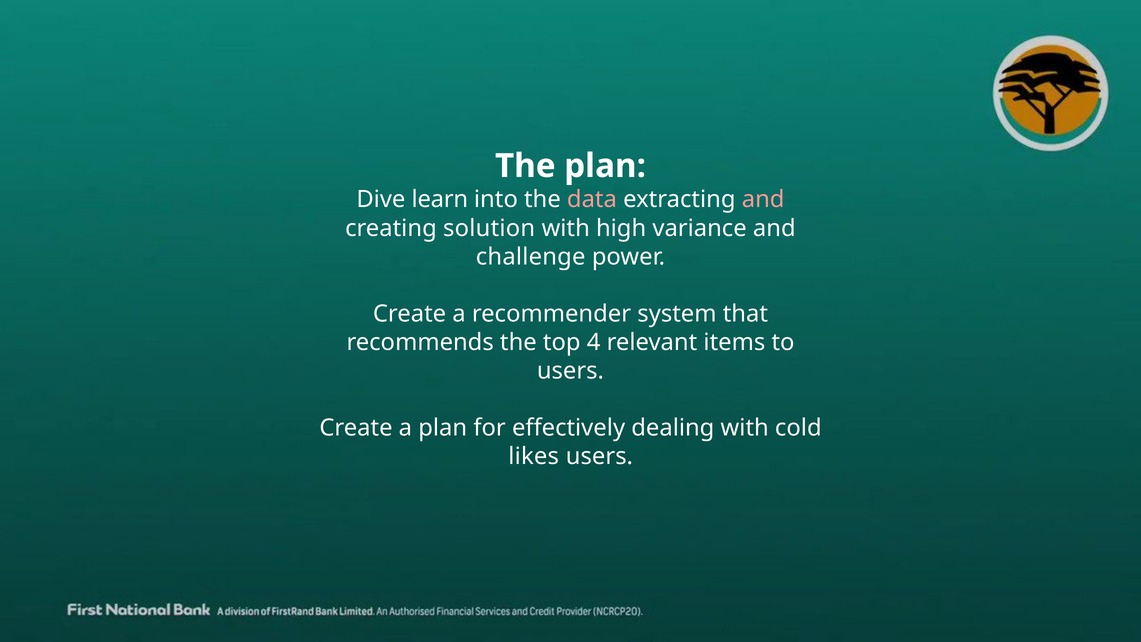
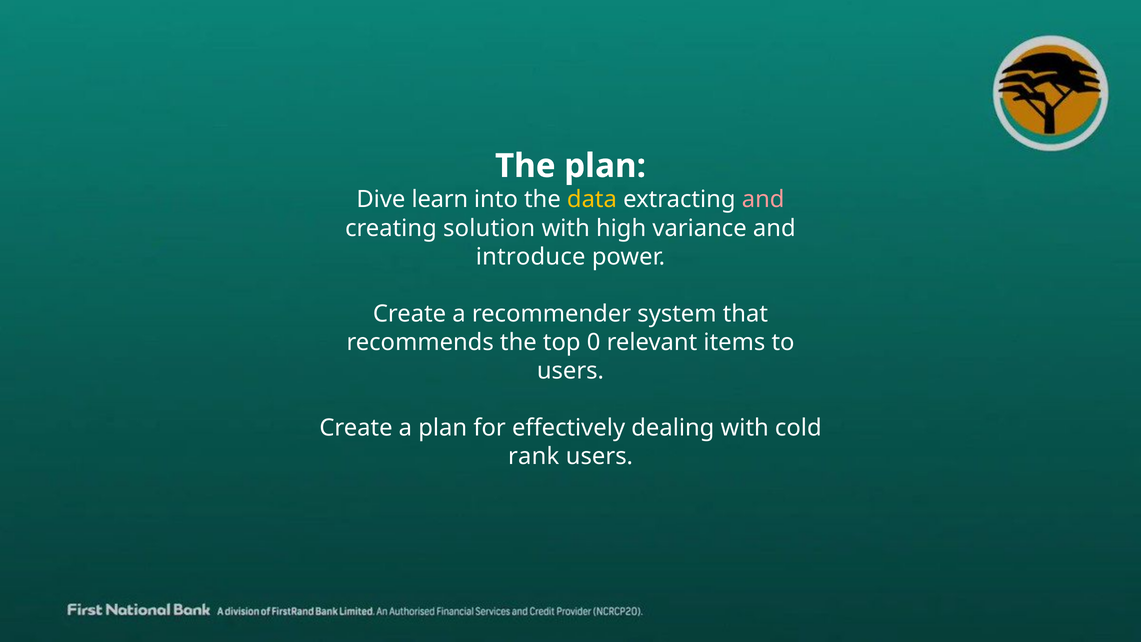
data colour: pink -> yellow
challenge: challenge -> introduce
4: 4 -> 0
likes: likes -> rank
